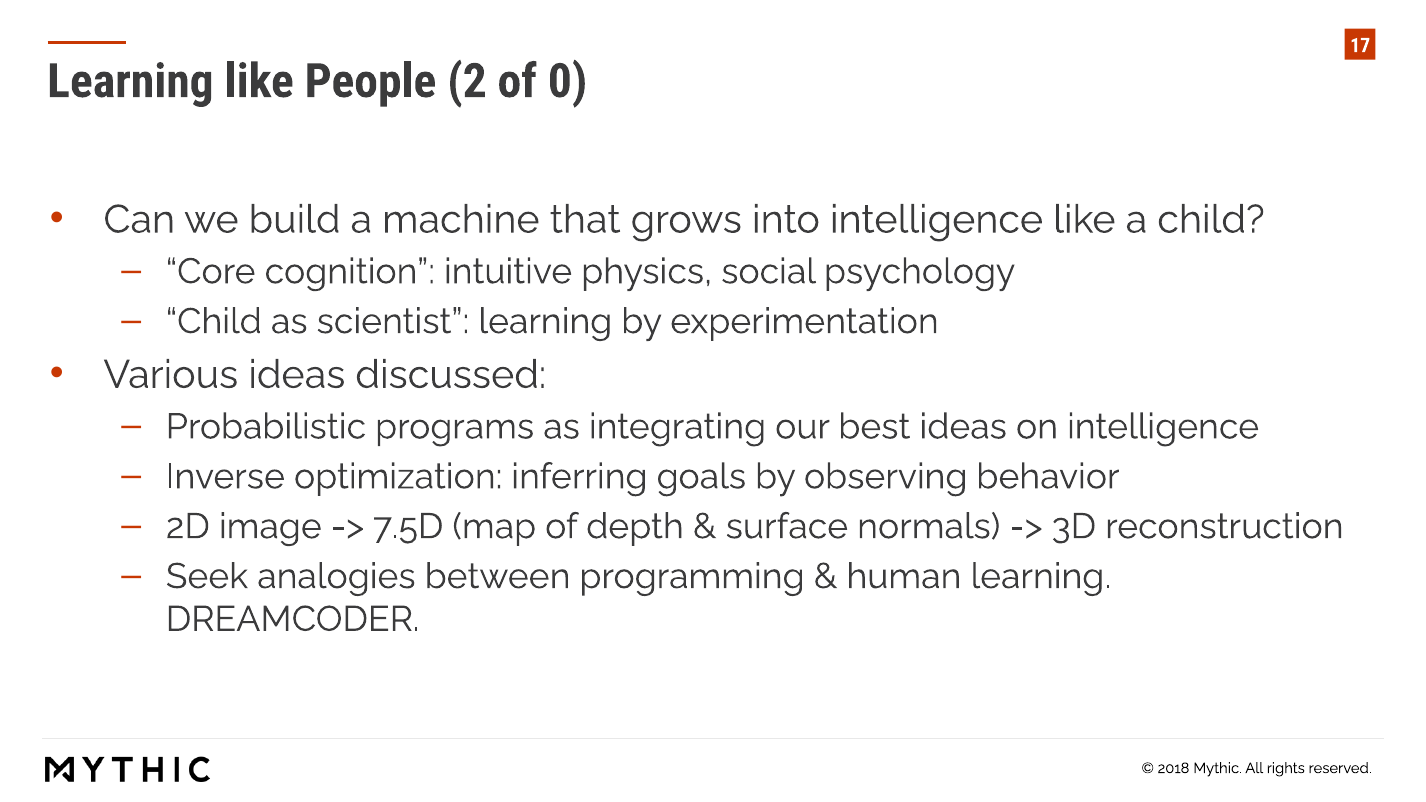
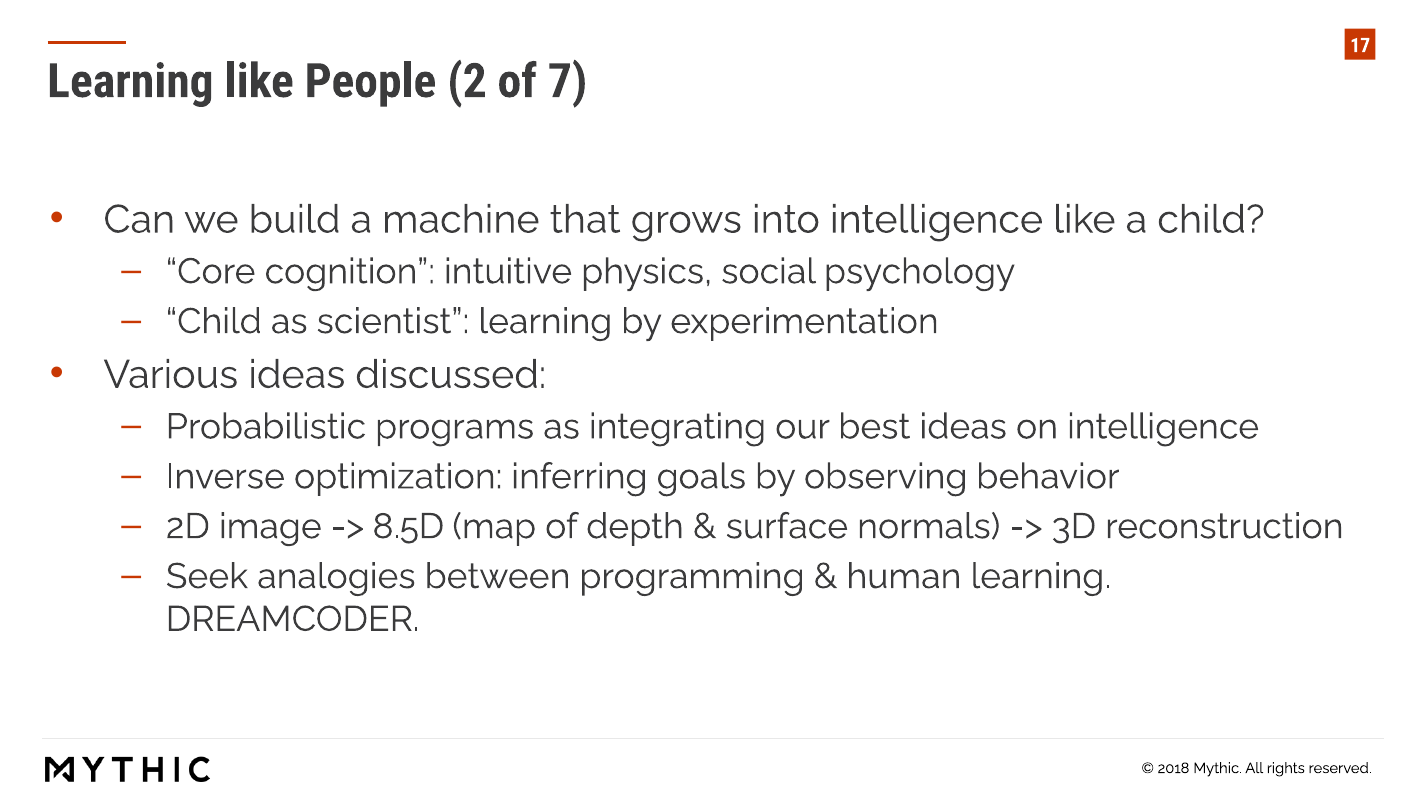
0: 0 -> 7
7.5D: 7.5D -> 8.5D
